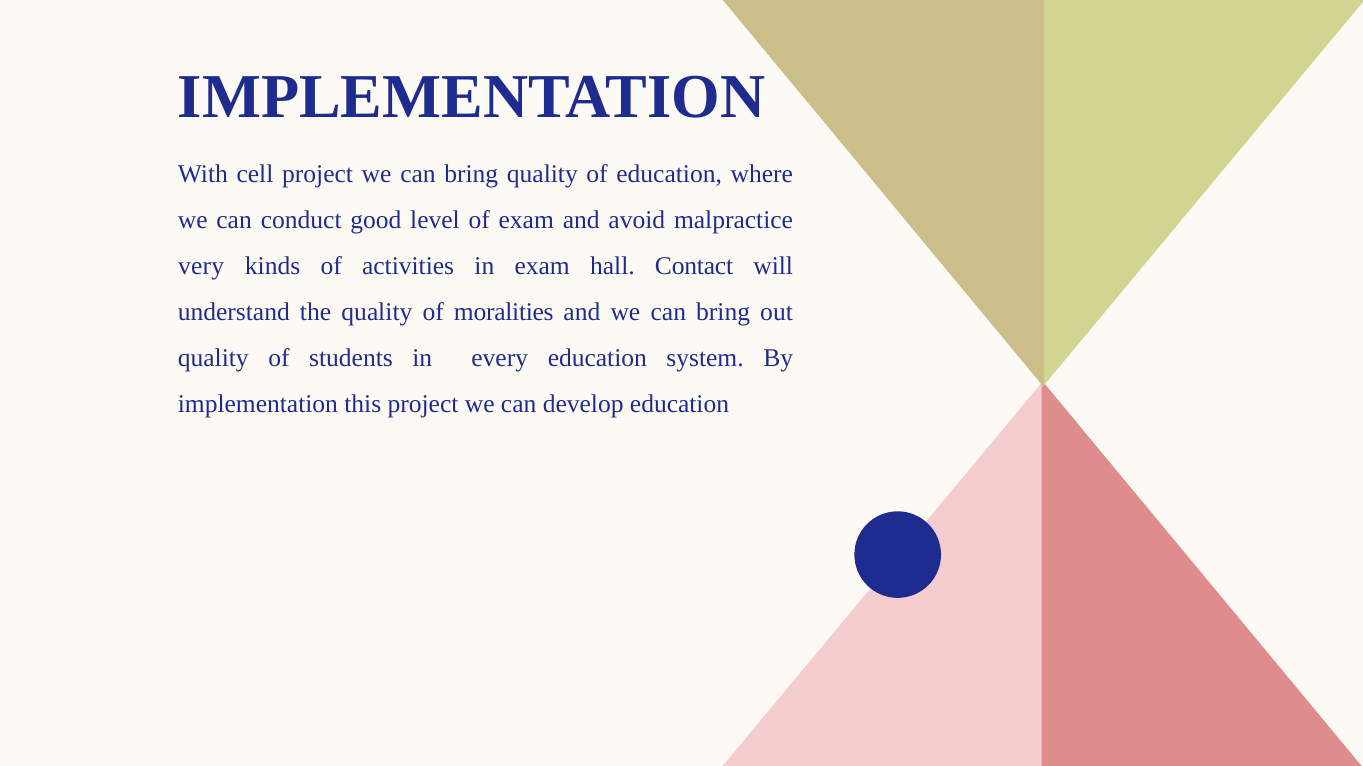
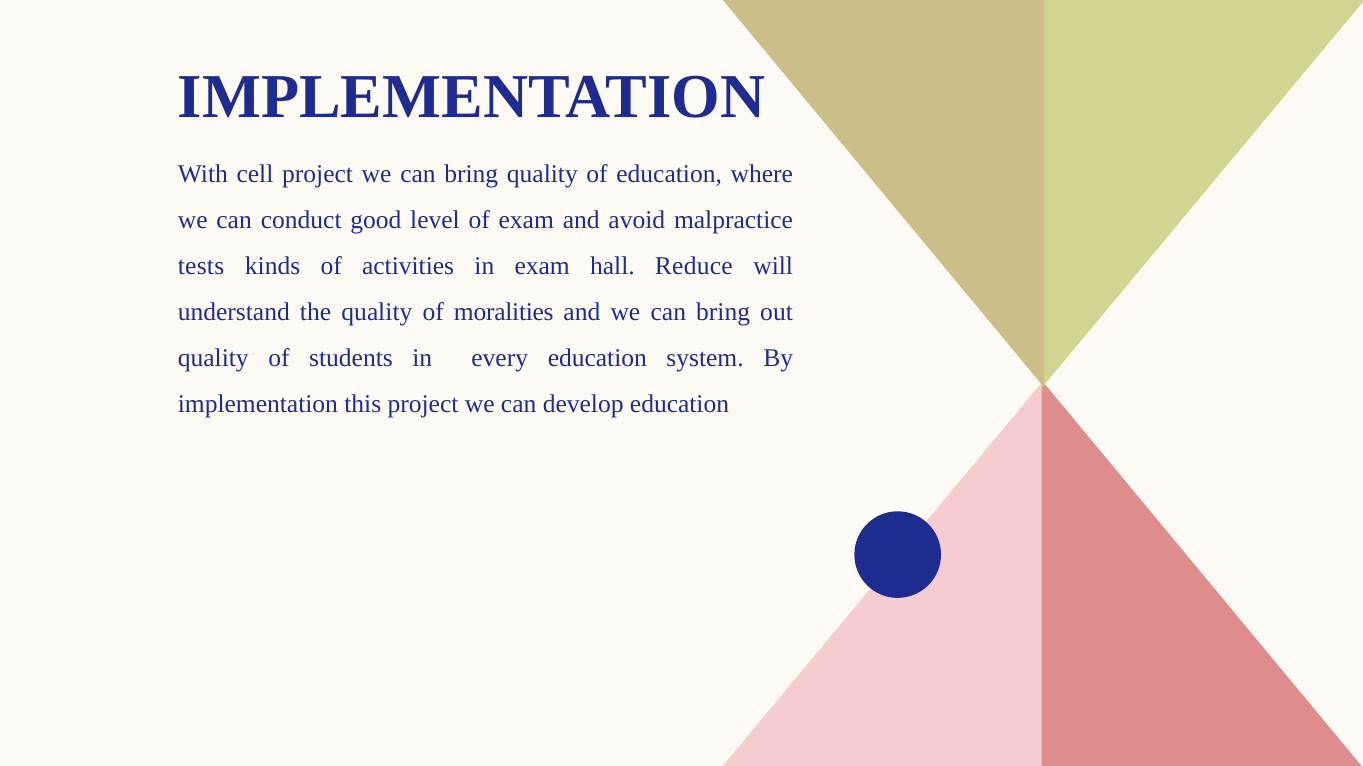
very: very -> tests
Contact: Contact -> Reduce
